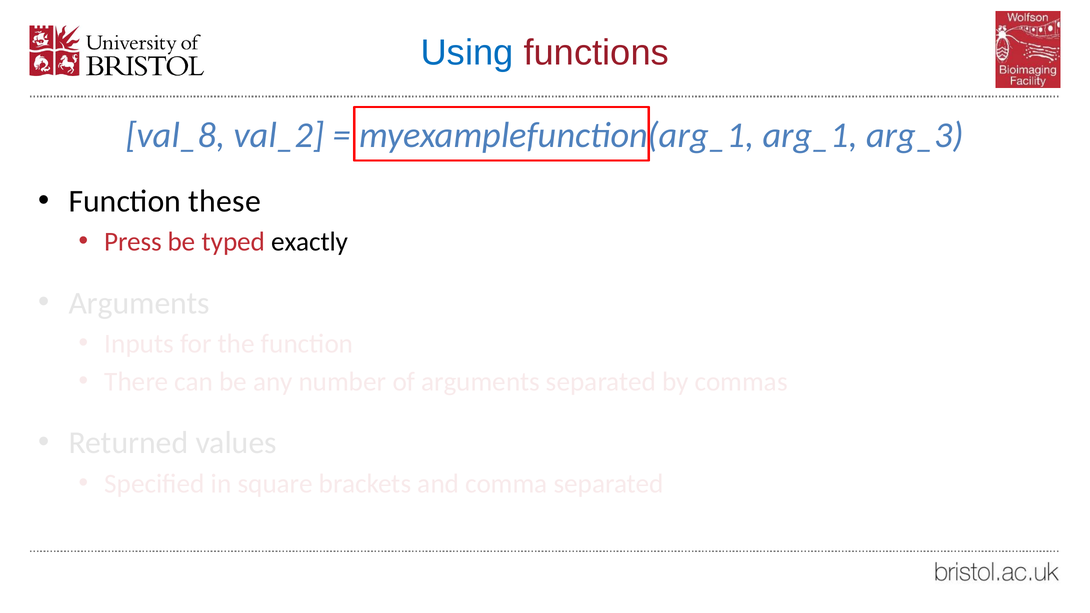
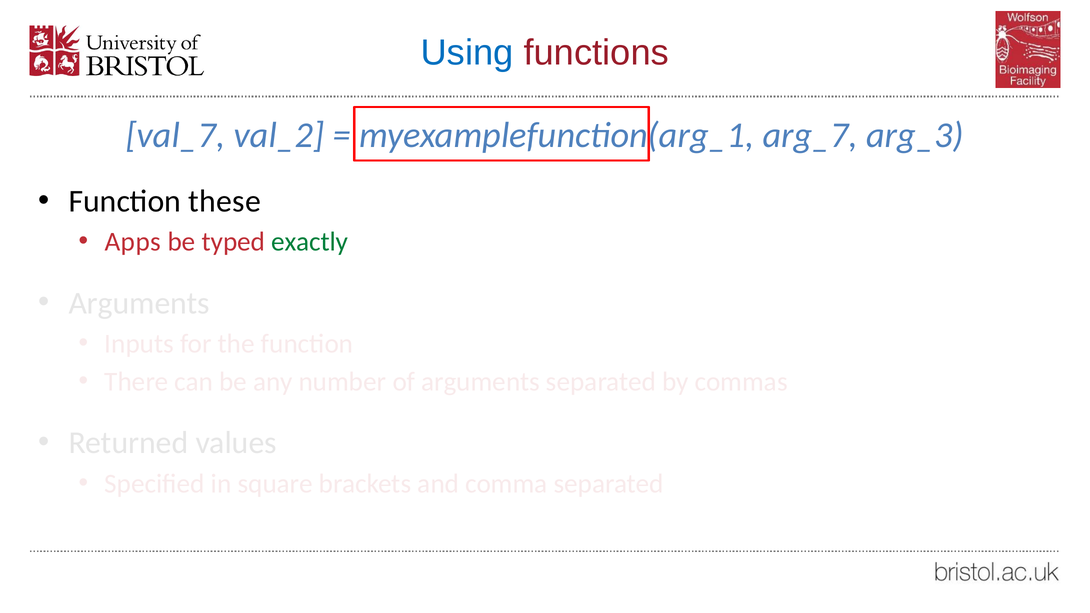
val_8: val_8 -> val_7
arg_1: arg_1 -> arg_7
Press: Press -> Apps
exactly colour: black -> green
